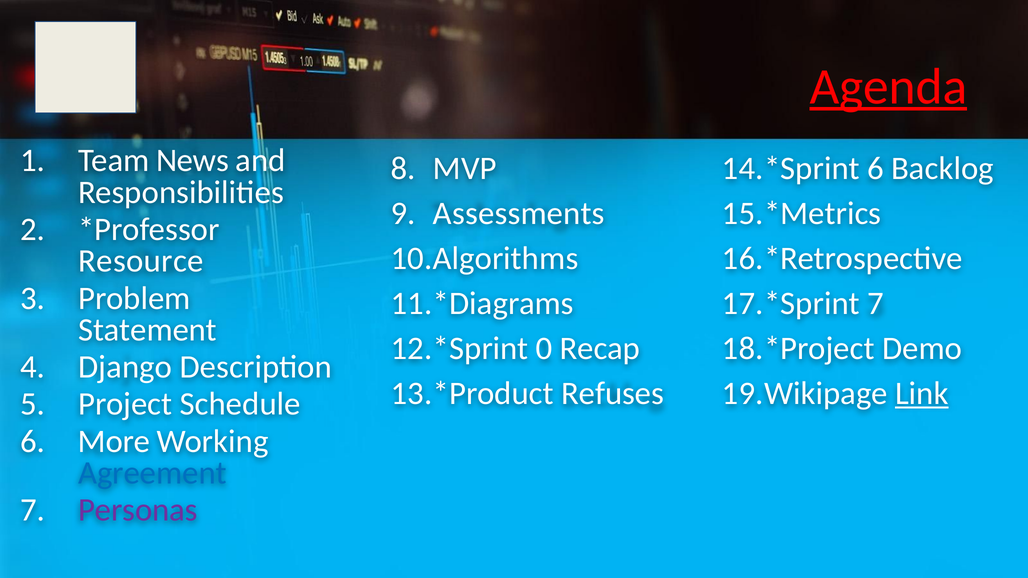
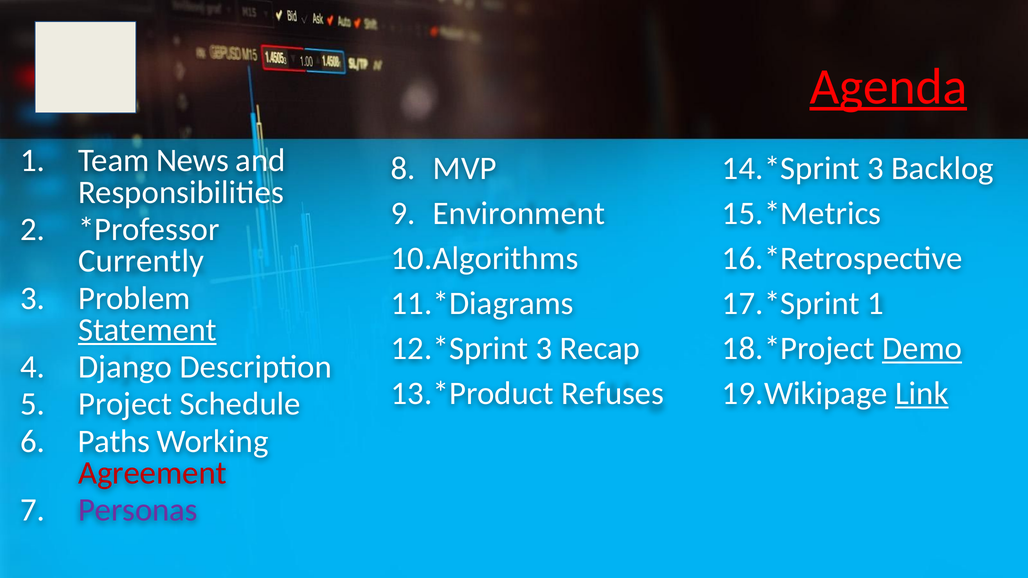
6 at (875, 168): 6 -> 3
Assessments: Assessments -> Environment
Resource: Resource -> Currently
7 at (875, 304): 7 -> 1
Statement underline: none -> present
0 at (544, 349): 0 -> 3
Demo underline: none -> present
More: More -> Paths
Agreement colour: blue -> red
